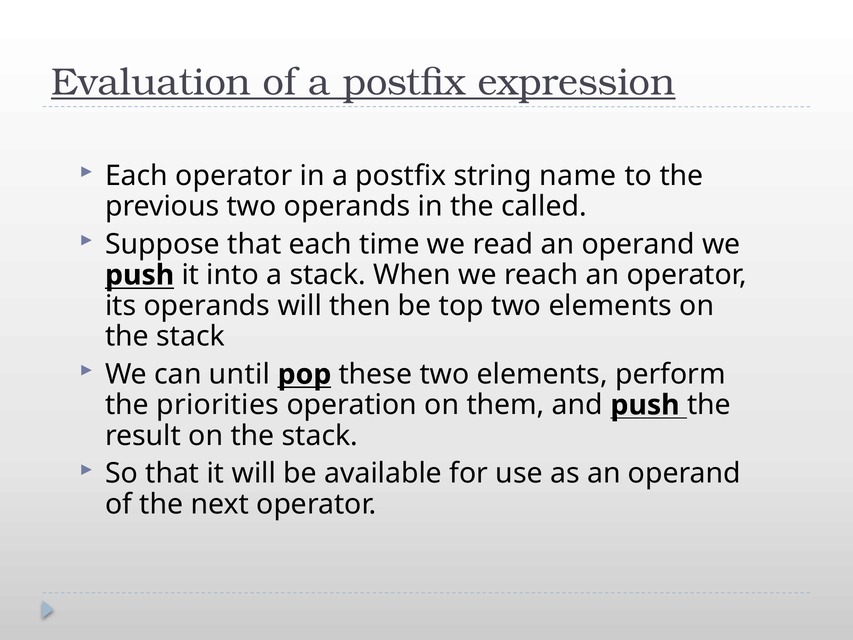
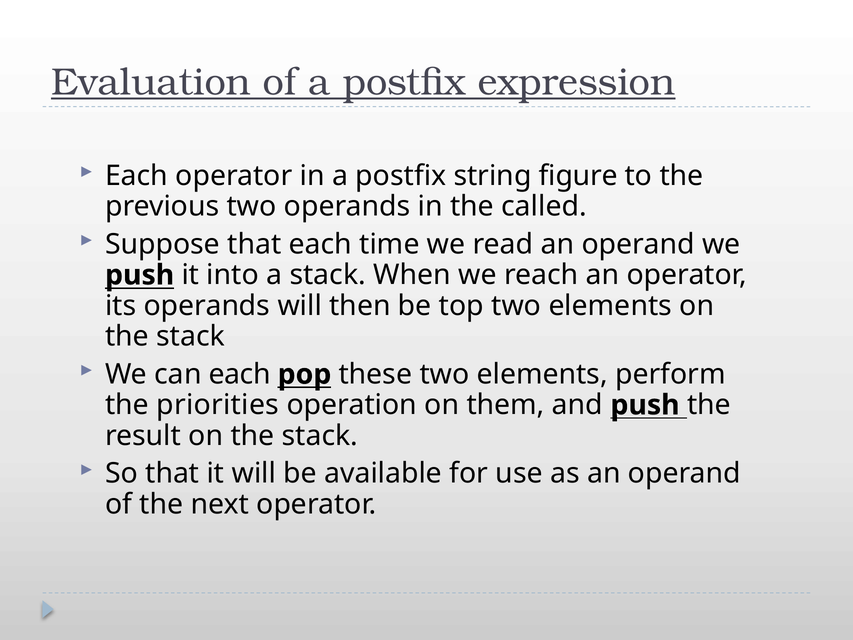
name: name -> figure
can until: until -> each
